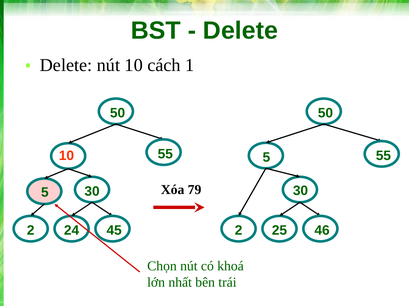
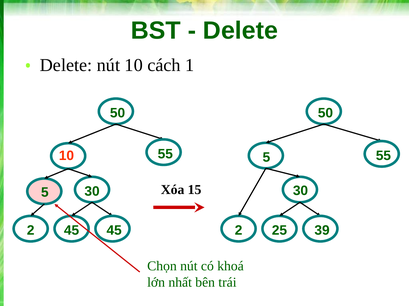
79: 79 -> 15
2 24: 24 -> 45
46: 46 -> 39
